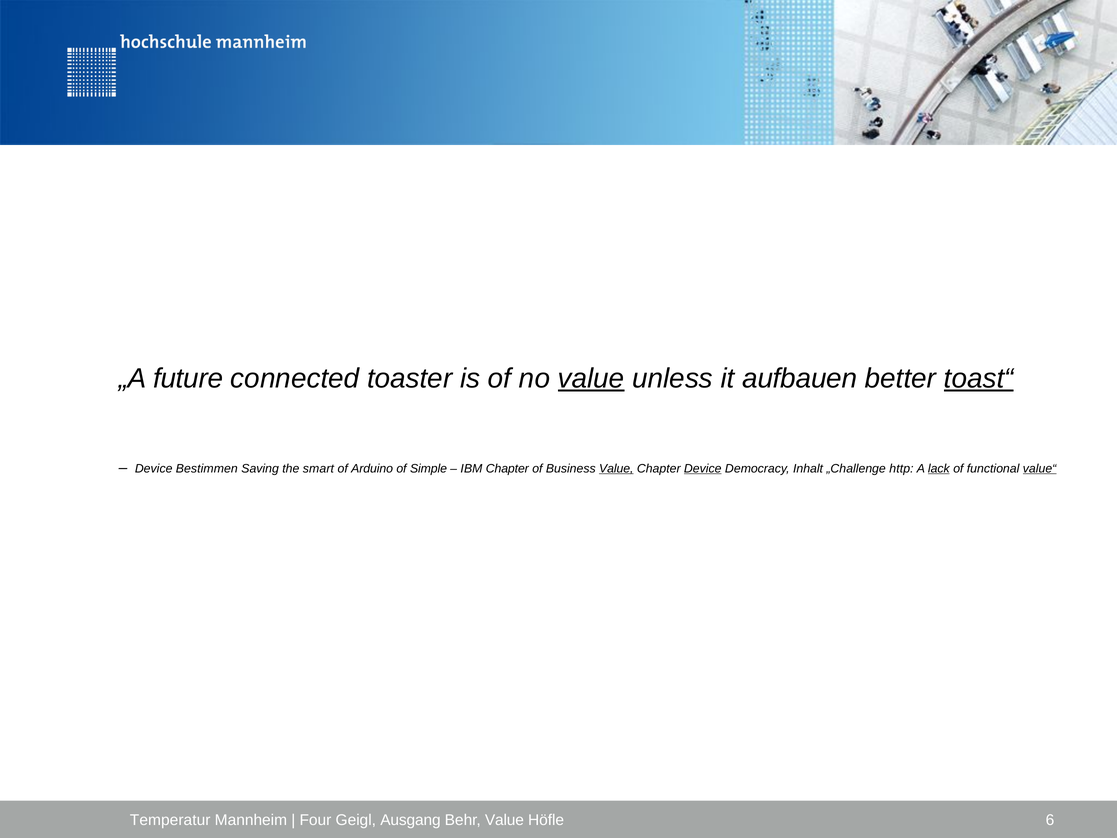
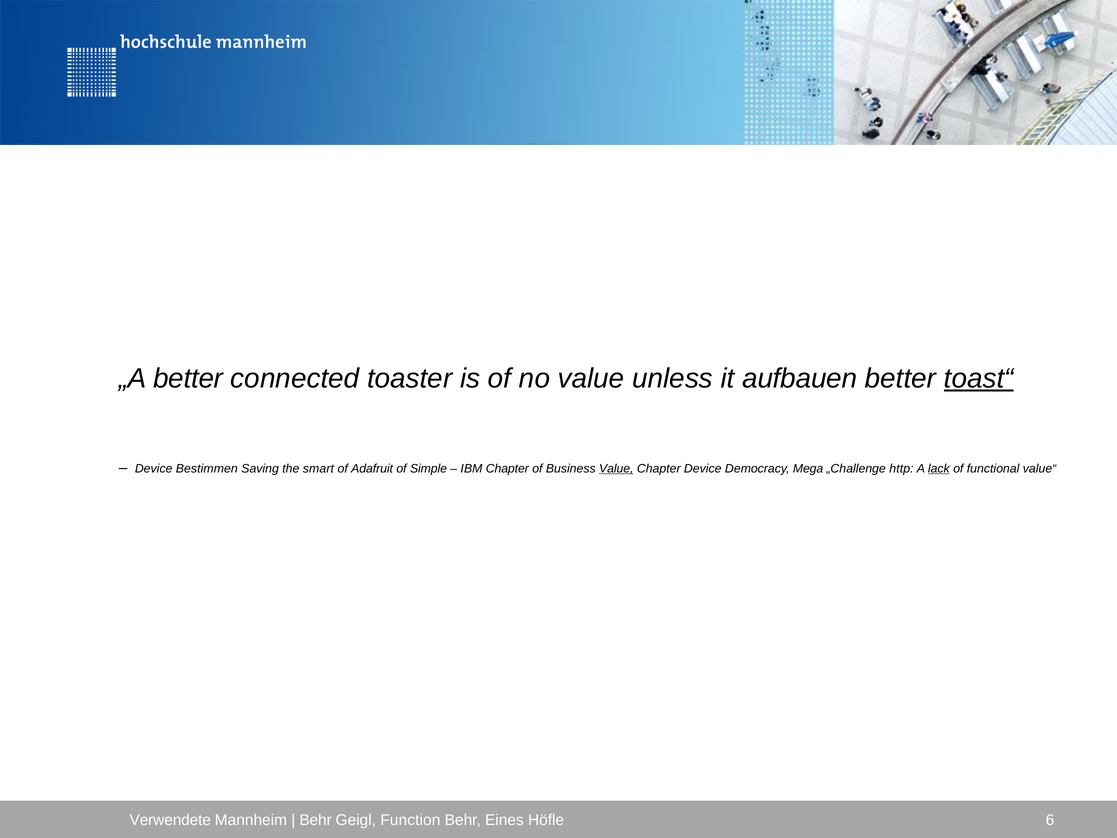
„A future: future -> better
value at (591, 378) underline: present -> none
Arduino: Arduino -> Adafruit
Device at (703, 468) underline: present -> none
Inhalt: Inhalt -> Mega
value“ underline: present -> none
Temperatur: Temperatur -> Verwendete
Four at (315, 820): Four -> Behr
Ausgang: Ausgang -> Function
Behr Value: Value -> Eines
